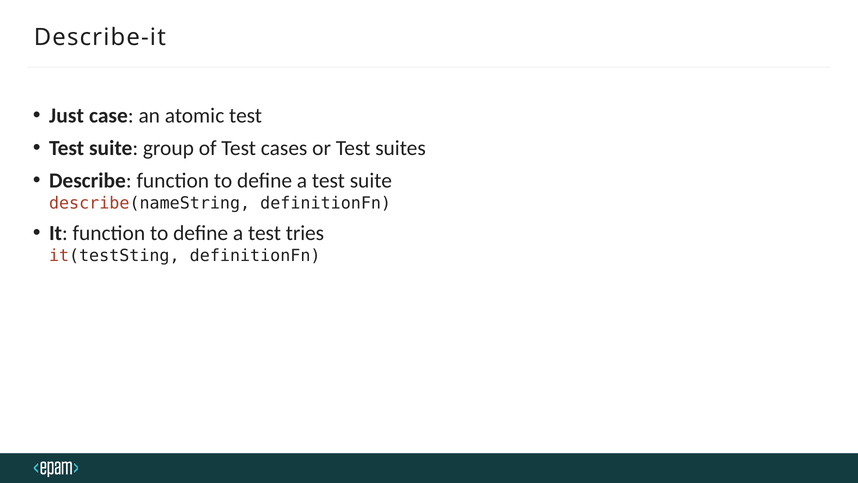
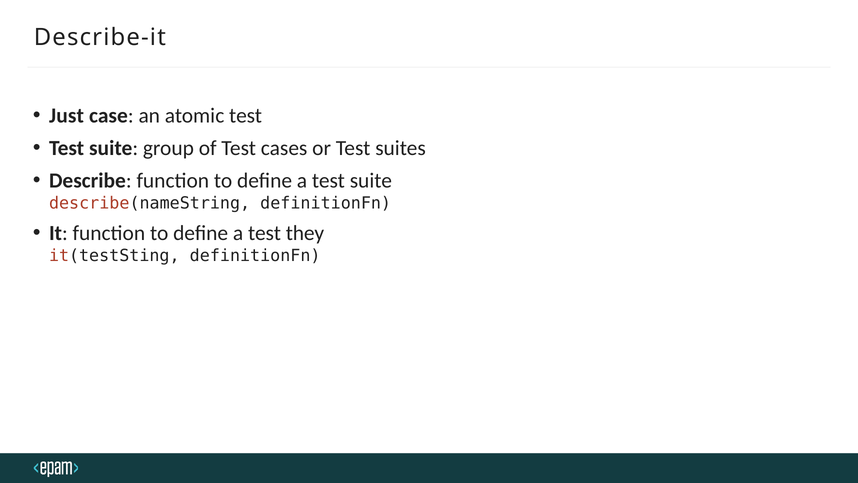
tries: tries -> they
